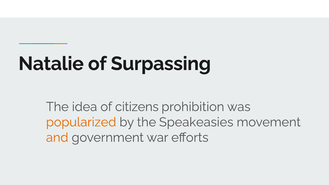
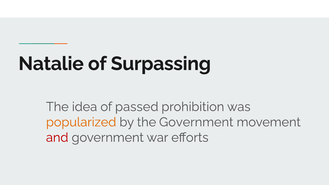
citizens: citizens -> passed
the Speakeasies: Speakeasies -> Government
and colour: orange -> red
